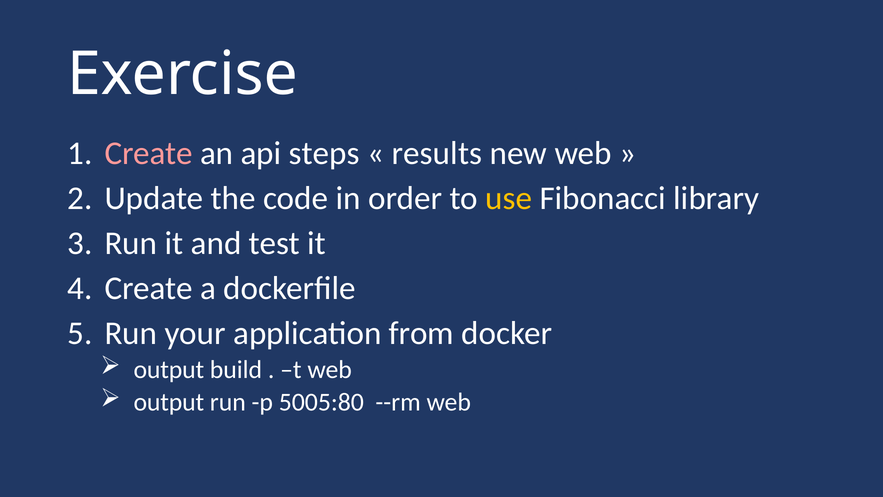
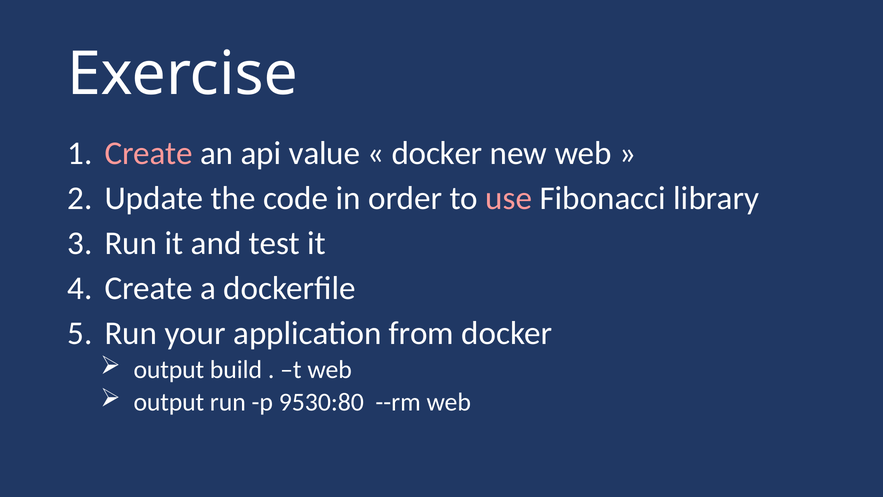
steps: steps -> value
results at (437, 153): results -> docker
use colour: yellow -> pink
5005:80: 5005:80 -> 9530:80
